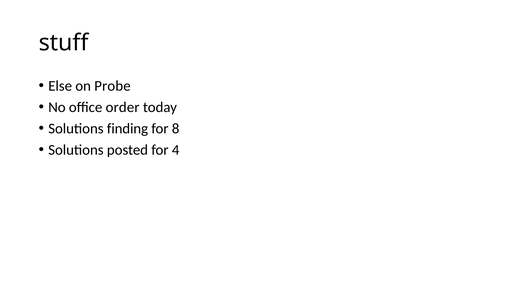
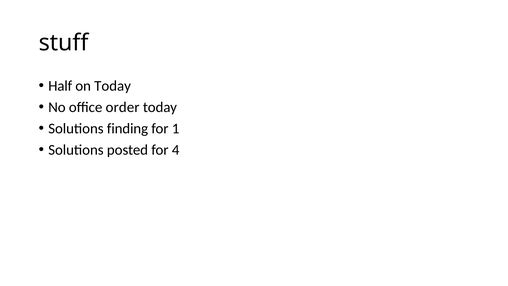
Else: Else -> Half
on Probe: Probe -> Today
8: 8 -> 1
